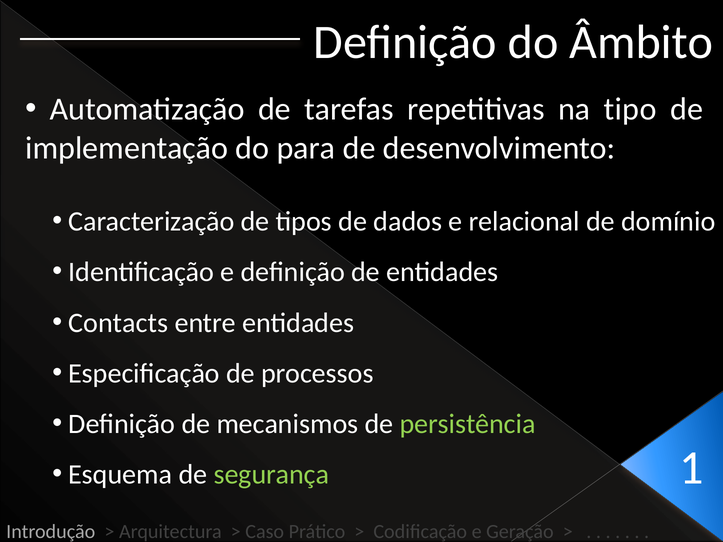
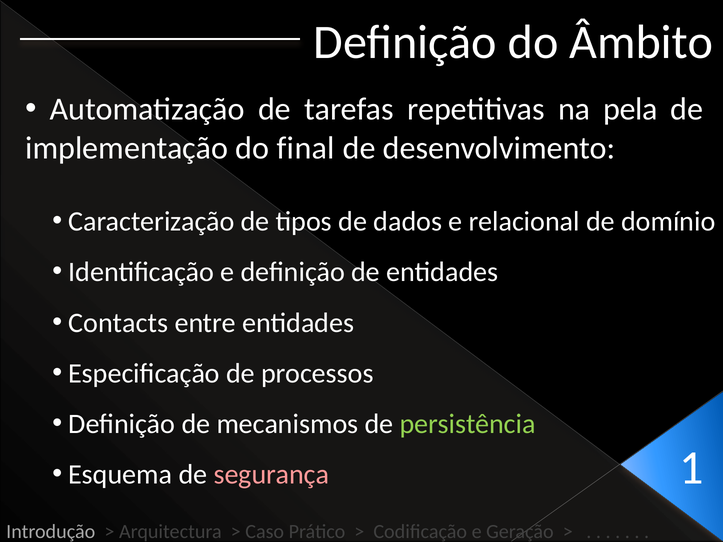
tipo: tipo -> pela
para: para -> final
segurança colour: light green -> pink
